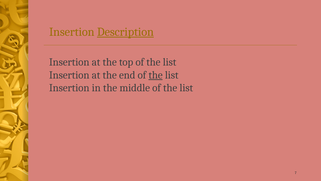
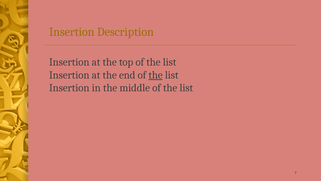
Description underline: present -> none
